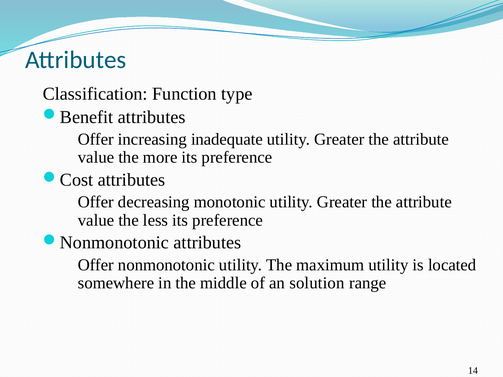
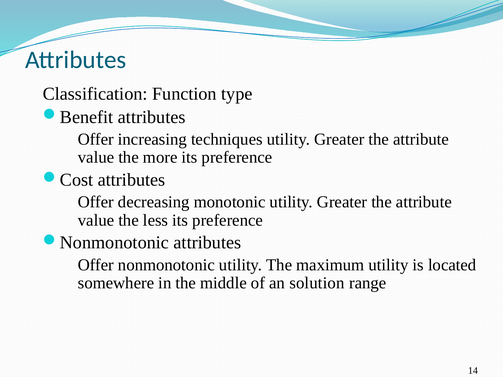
inadequate: inadequate -> techniques
